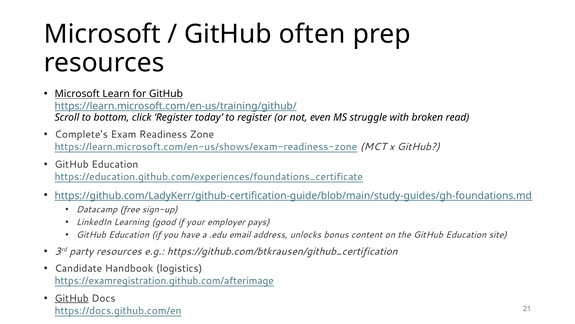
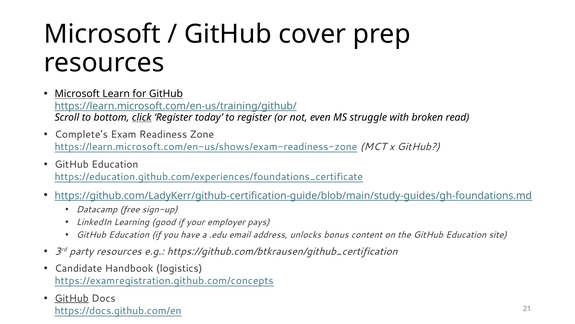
often: often -> cover
click underline: none -> present
https://examregistration.github.com/afterimage: https://examregistration.github.com/afterimage -> https://examregistration.github.com/concepts
